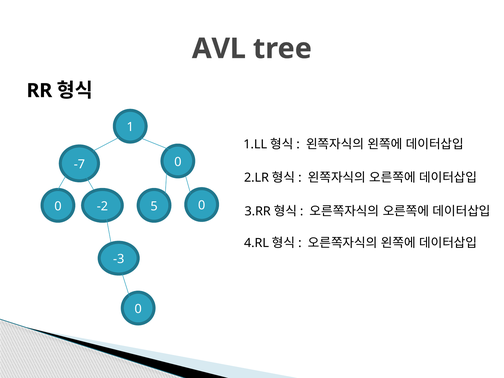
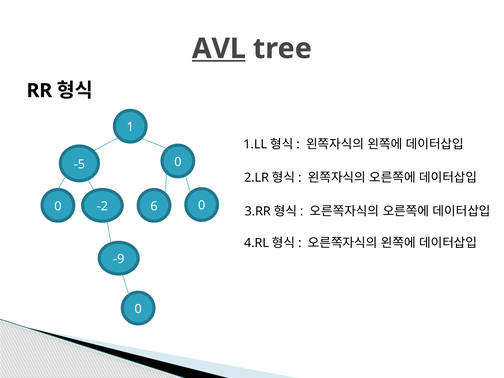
AVL underline: none -> present
-7: -7 -> -5
5: 5 -> 6
-3: -3 -> -9
